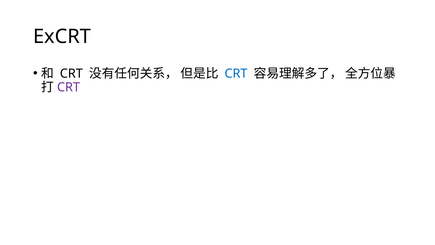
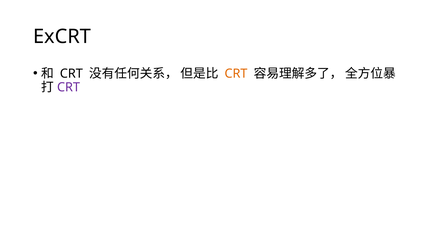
CRT at (236, 74) colour: blue -> orange
